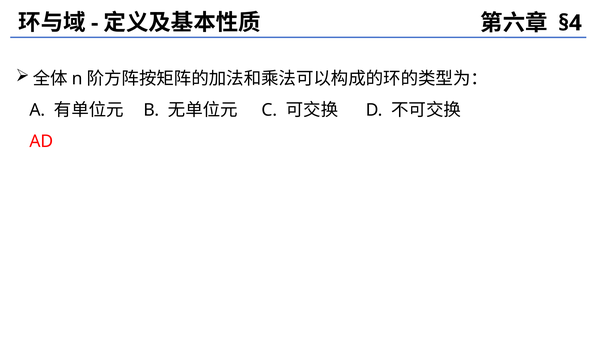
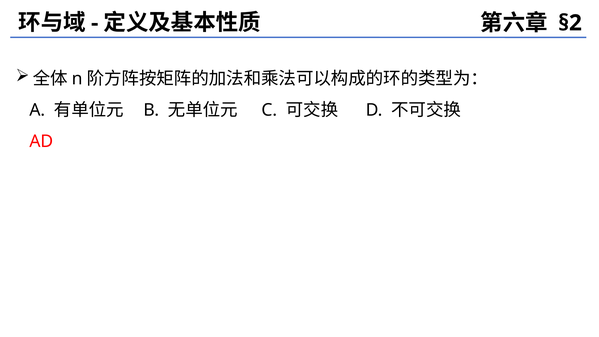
§4: §4 -> §2
